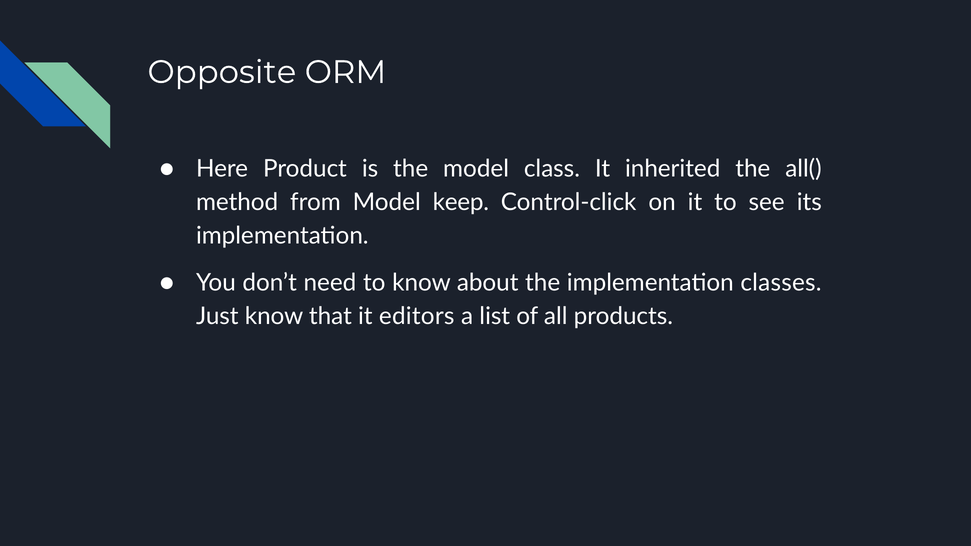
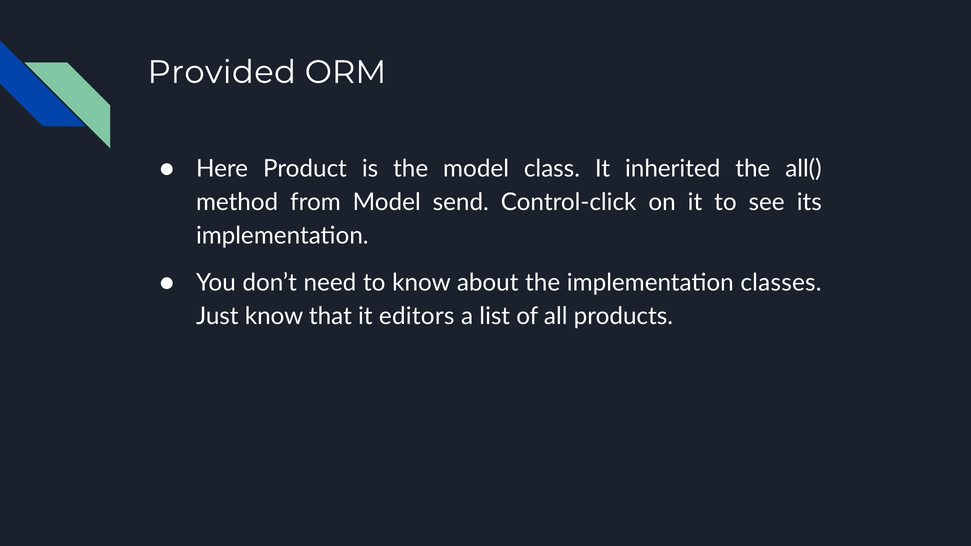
Opposite: Opposite -> Provided
keep: keep -> send
